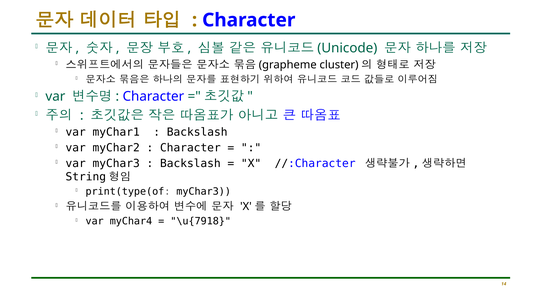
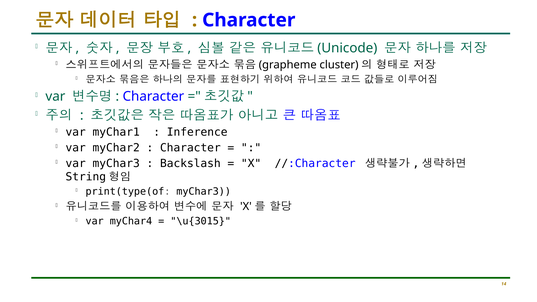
Backslash at (197, 132): Backslash -> Inference
\u{7918: \u{7918 -> \u{3015
